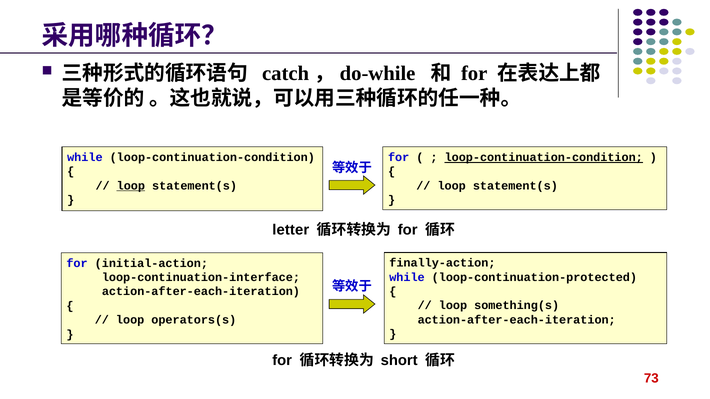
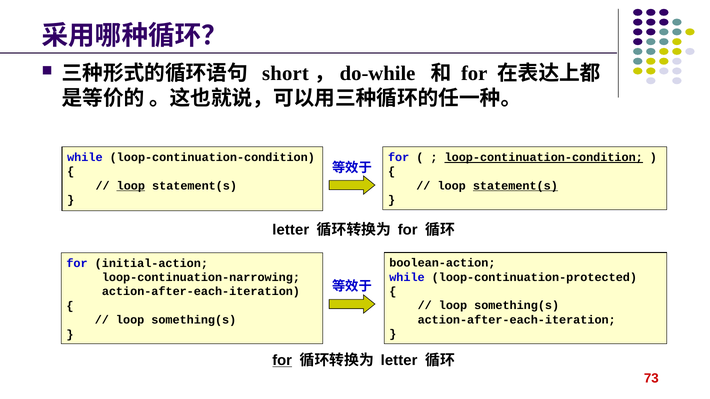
catch: catch -> short
statement(s at (515, 186) underline: none -> present
finally-action: finally-action -> boolean-action
loop-continuation-interface: loop-continuation-interface -> loop-continuation-narrowing
operators(s at (194, 320): operators(s -> something(s
for at (282, 361) underline: none -> present
short at (399, 361): short -> letter
